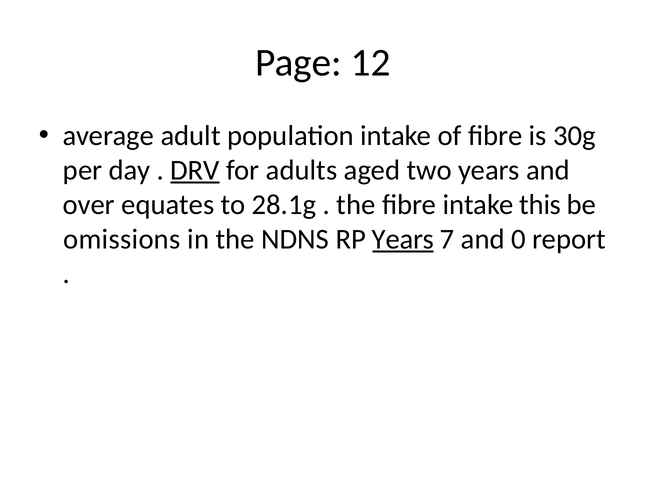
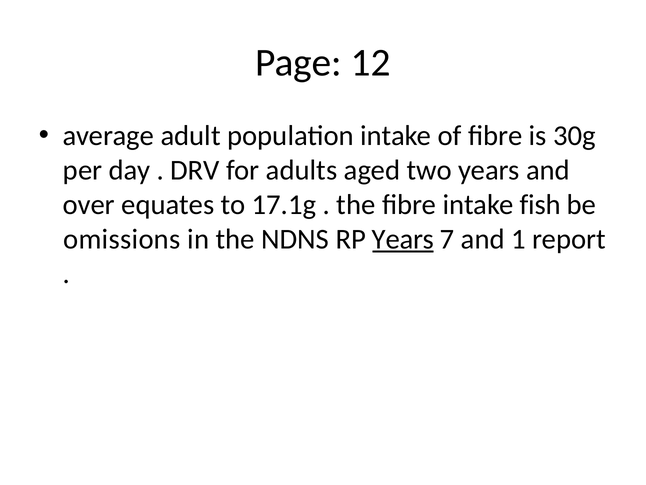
DRV underline: present -> none
28.1g: 28.1g -> 17.1g
this: this -> fish
0: 0 -> 1
